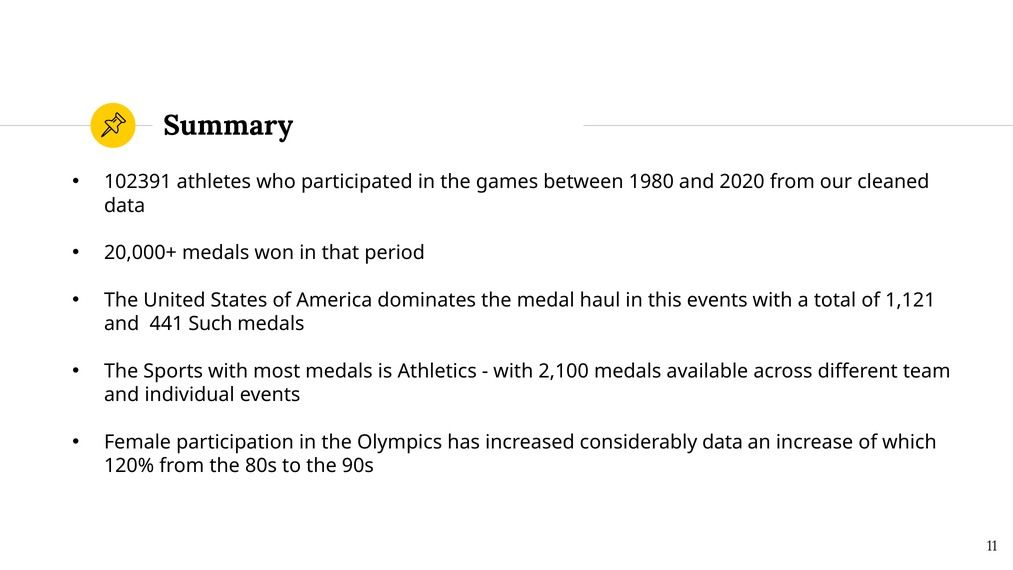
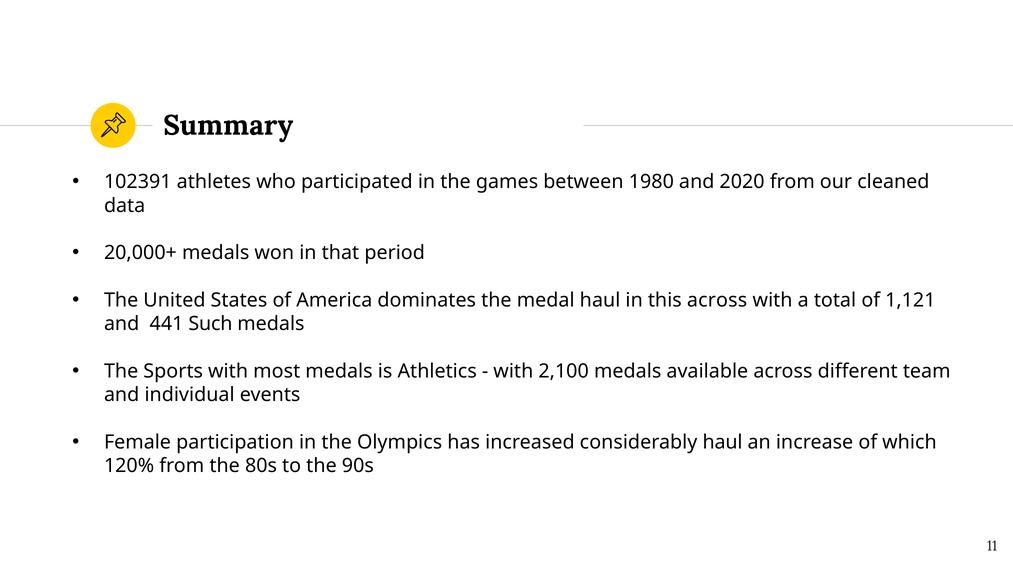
this events: events -> across
considerably data: data -> haul
